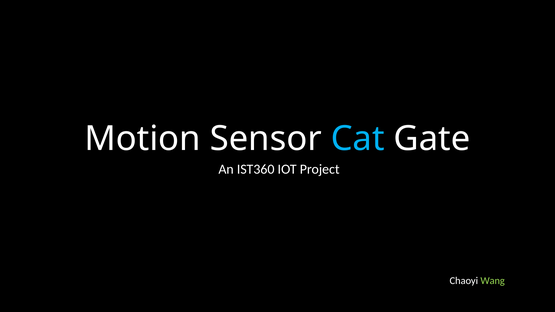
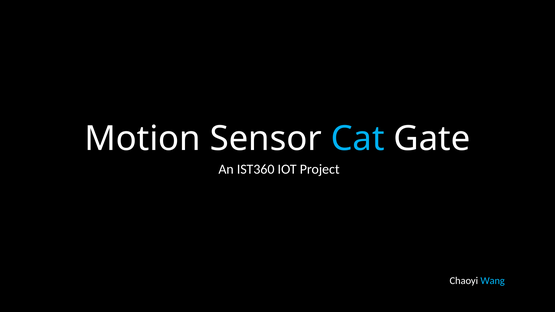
Wang colour: light green -> light blue
